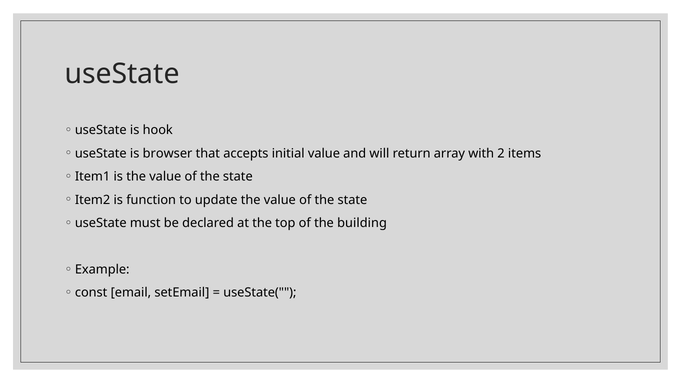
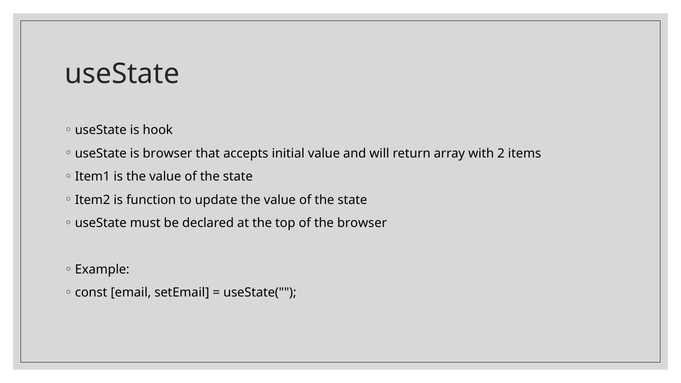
the building: building -> browser
